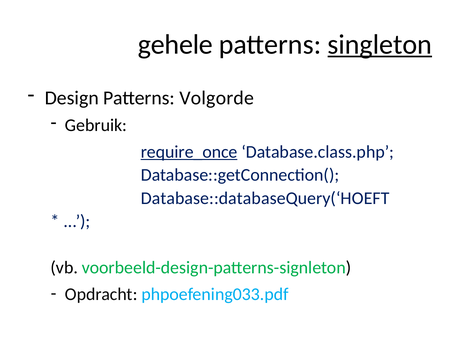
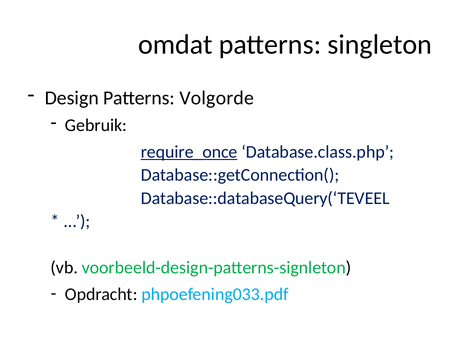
gehele: gehele -> omdat
singleton underline: present -> none
Database::databaseQuery(‘HOEFT: Database::databaseQuery(‘HOEFT -> Database::databaseQuery(‘TEVEEL
